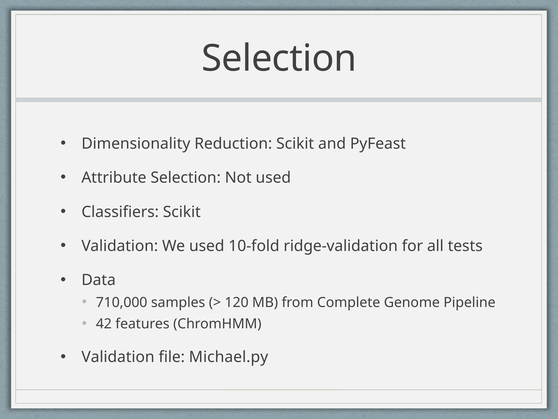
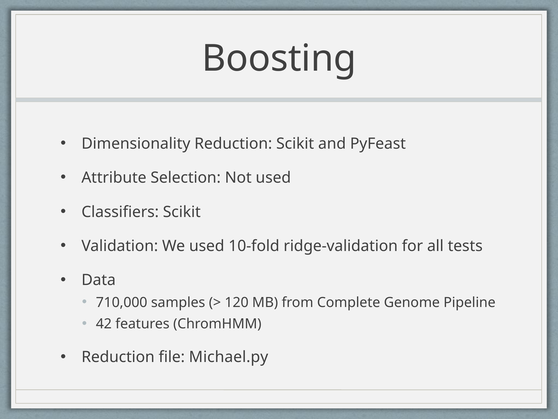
Selection at (279, 58): Selection -> Boosting
Validation at (118, 357): Validation -> Reduction
